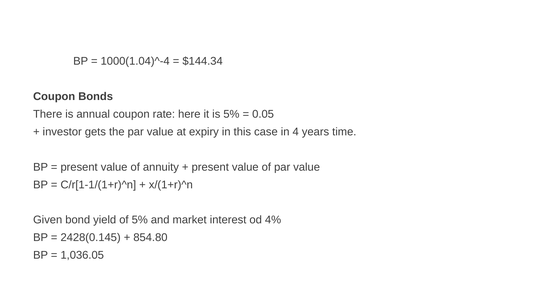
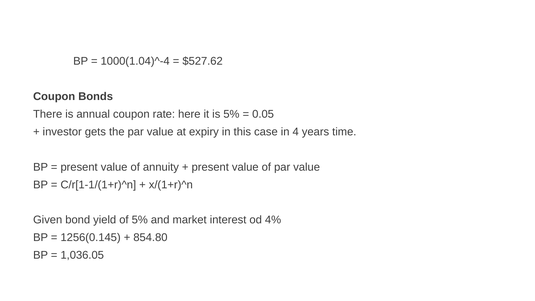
$144.34: $144.34 -> $527.62
2428(0.145: 2428(0.145 -> 1256(0.145
